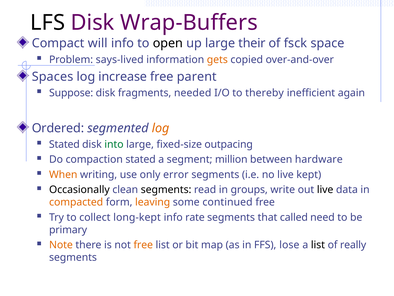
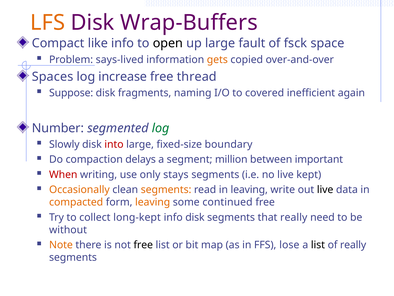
LFS colour: black -> orange
will: will -> like
their: their -> fault
parent: parent -> thread
needed: needed -> naming
thereby: thereby -> covered
Ordered: Ordered -> Number
log at (161, 128) colour: orange -> green
Stated at (64, 144): Stated -> Slowly
into colour: green -> red
outpacing: outpacing -> boundary
compaction stated: stated -> delays
hardware: hardware -> important
When colour: orange -> red
error: error -> stays
Occasionally colour: black -> orange
segments at (166, 189) colour: black -> orange
in groups: groups -> leaving
info rate: rate -> disk
that called: called -> really
primary: primary -> without
free at (143, 245) colour: orange -> black
